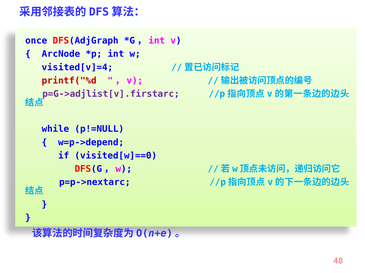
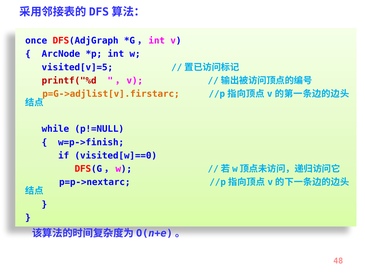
visited[v]=4: visited[v]=4 -> visited[v]=5
p=G->adjlist[v].firstarc colour: purple -> orange
w=p->depend: w=p->depend -> w=p->finish
